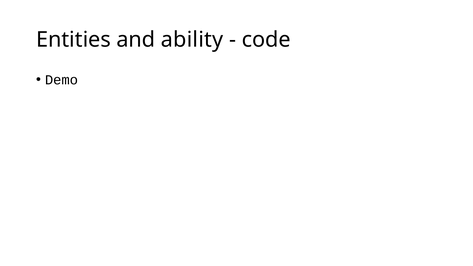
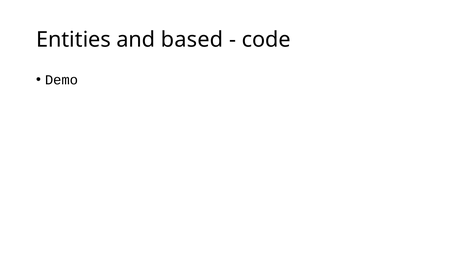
ability: ability -> based
